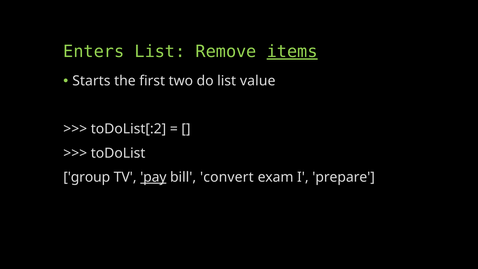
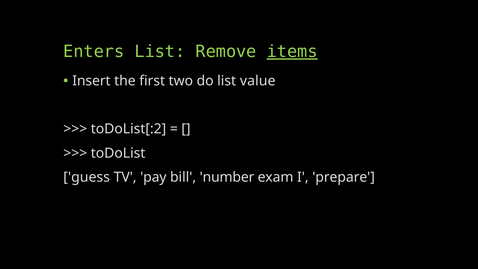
Starts: Starts -> Insert
group: group -> guess
pay underline: present -> none
convert: convert -> number
